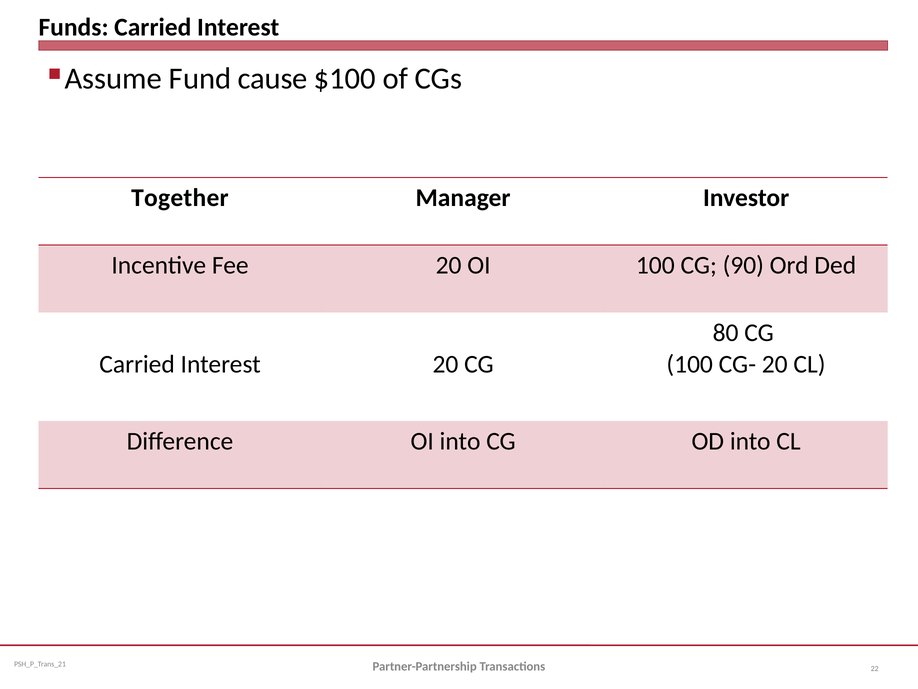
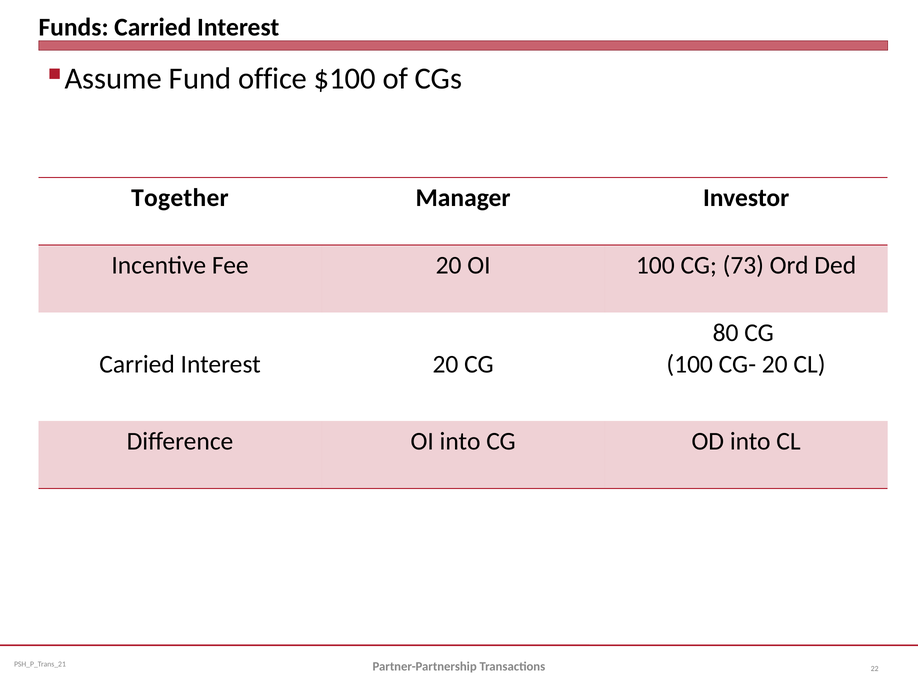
cause: cause -> office
90: 90 -> 73
